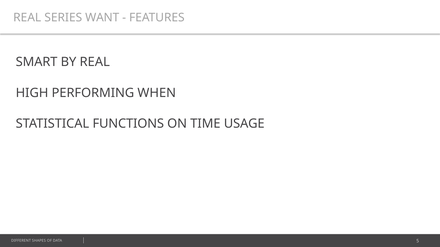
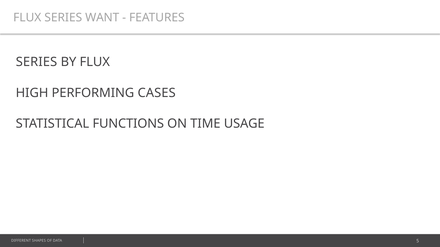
REAL at (27, 18): REAL -> FLUX
SMART at (37, 62): SMART -> SERIES
BY REAL: REAL -> FLUX
WHEN: WHEN -> CASES
